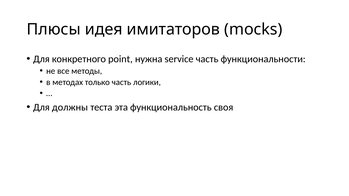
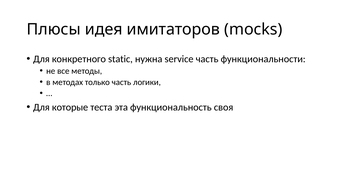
point: point -> static
должны: должны -> которые
